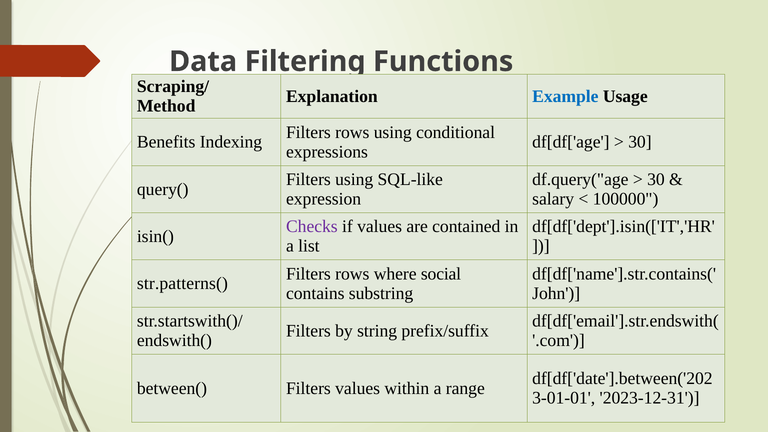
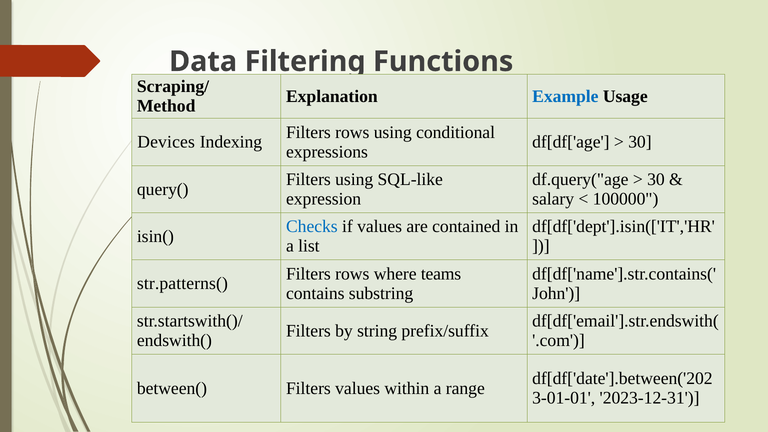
Benefits: Benefits -> Devices
Checks colour: purple -> blue
social: social -> teams
